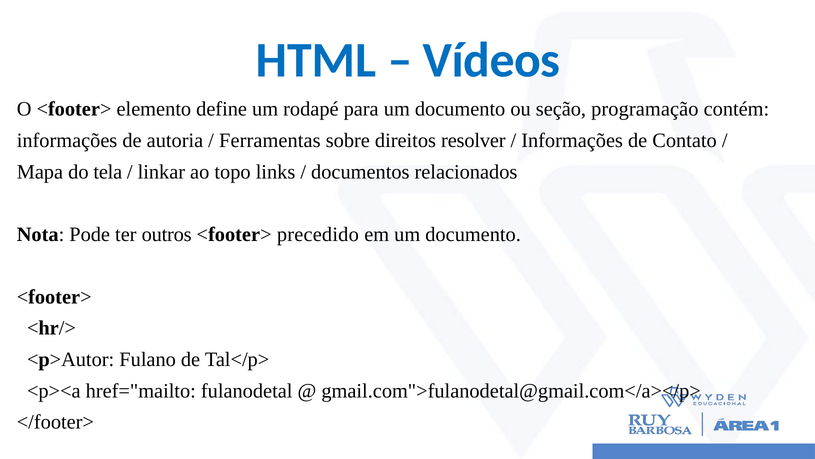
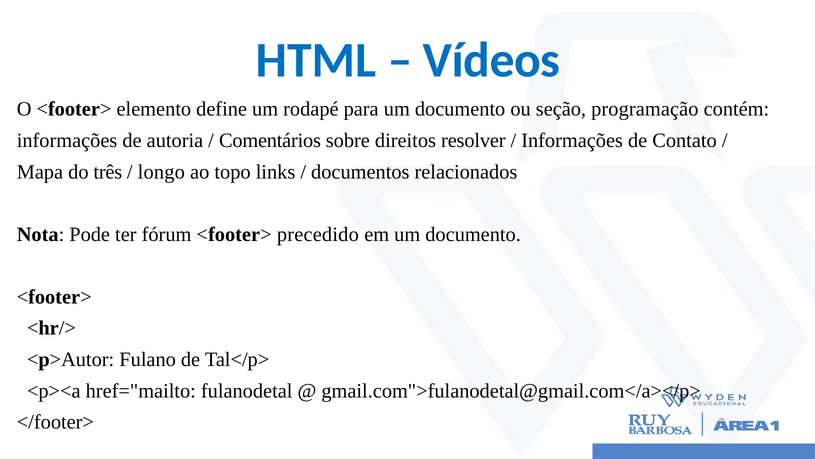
Ferramentas: Ferramentas -> Comentários
tela: tela -> três
linkar: linkar -> longo
outros: outros -> fórum
